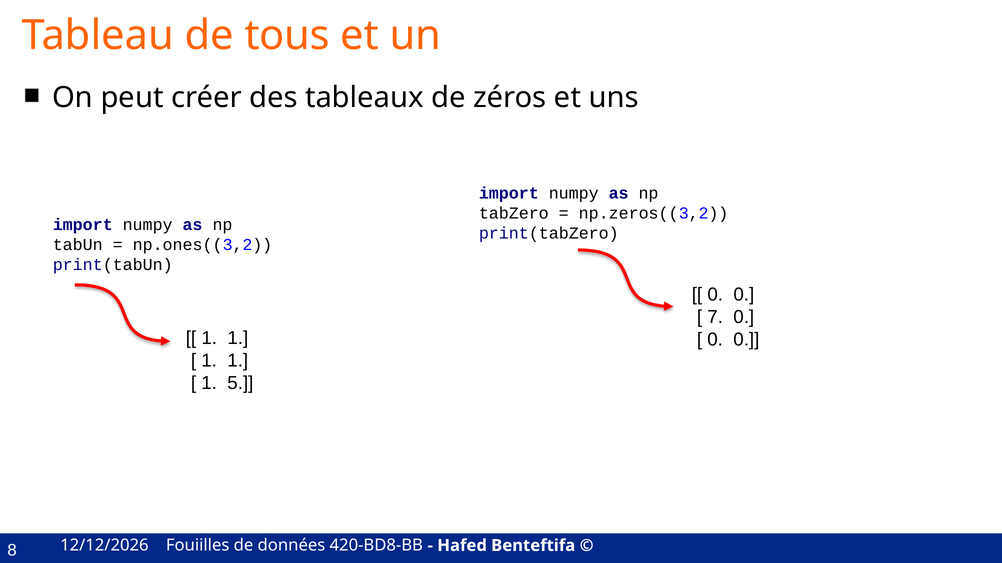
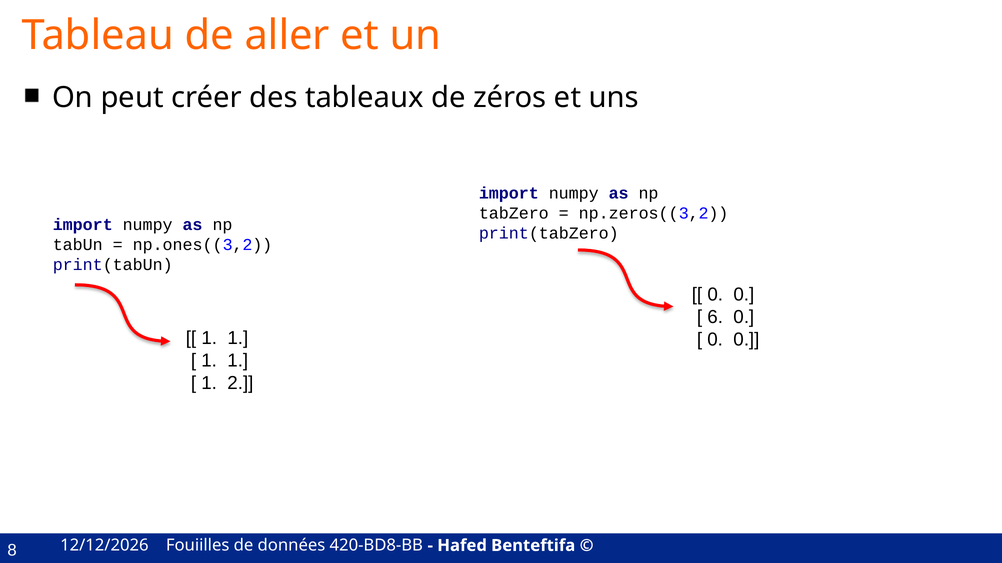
tous: tous -> aller
7: 7 -> 6
5: 5 -> 2
